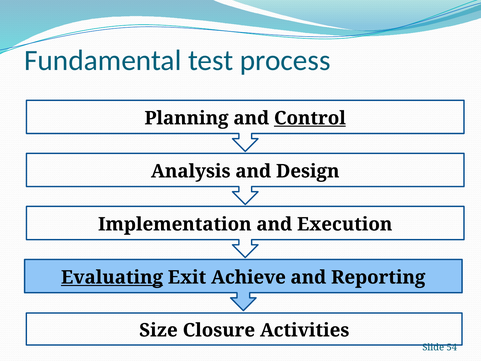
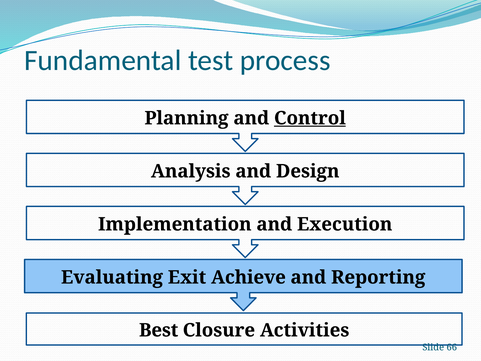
Evaluating underline: present -> none
Size: Size -> Best
54: 54 -> 66
